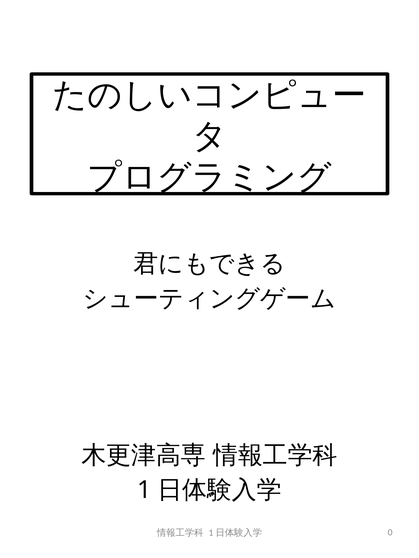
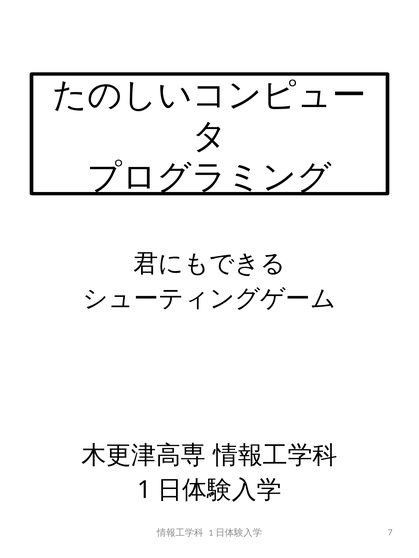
0: 0 -> 7
